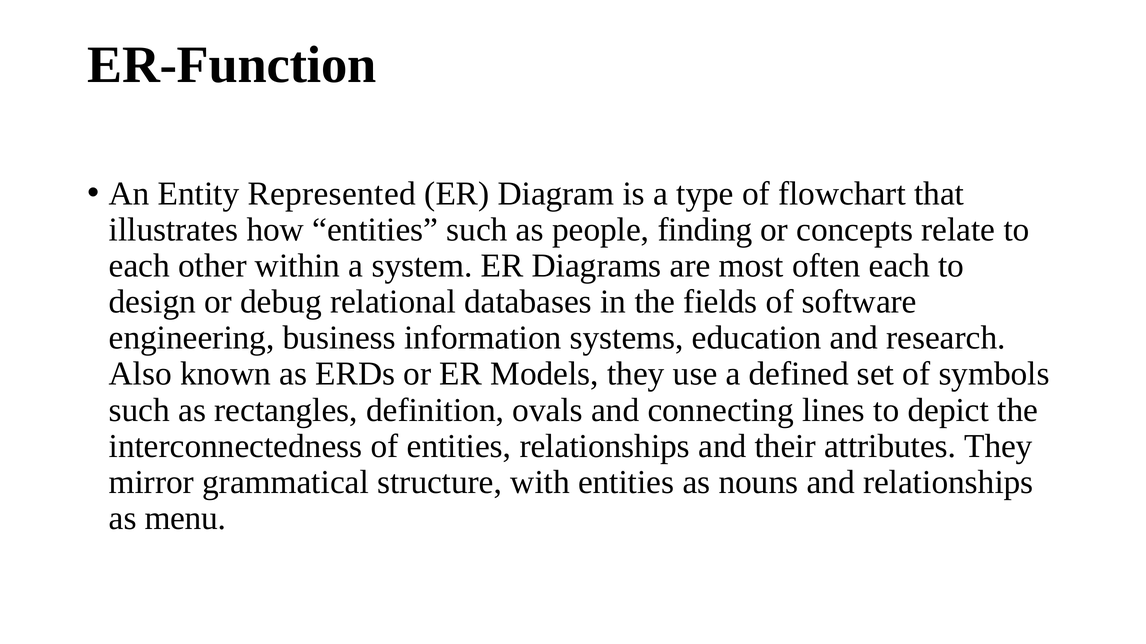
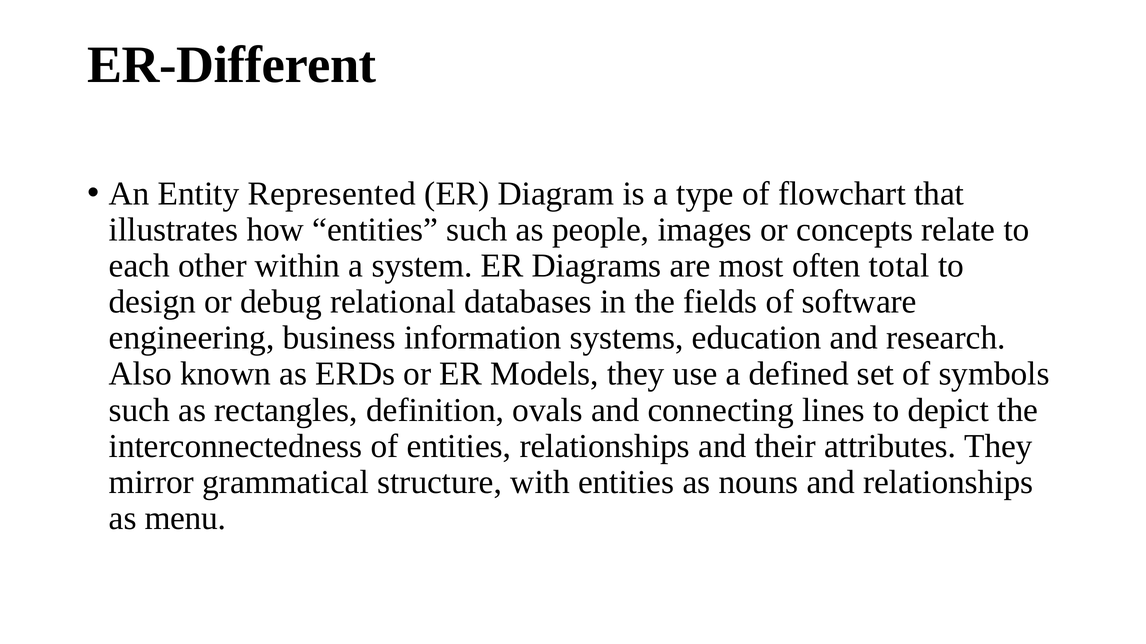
ER-Function: ER-Function -> ER-Different
finding: finding -> images
often each: each -> total
